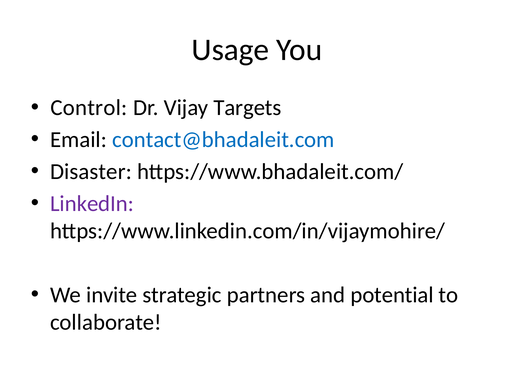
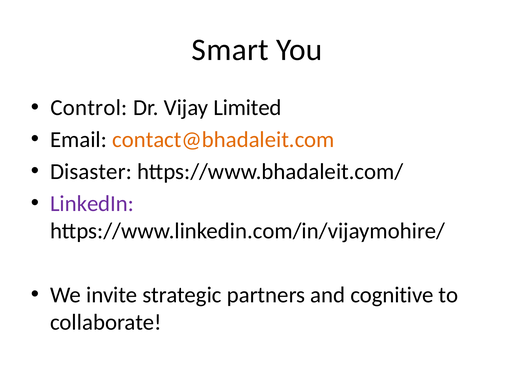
Usage: Usage -> Smart
Targets: Targets -> Limited
contact@bhadaleit.com colour: blue -> orange
potential: potential -> cognitive
